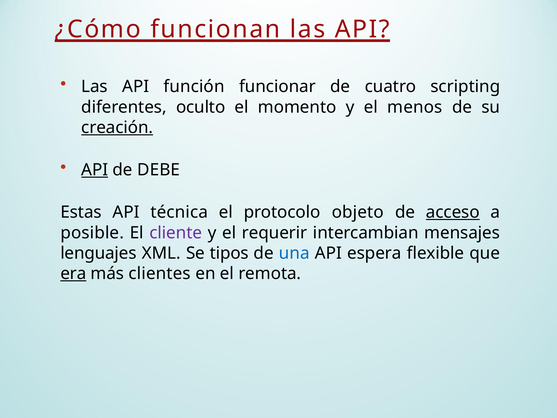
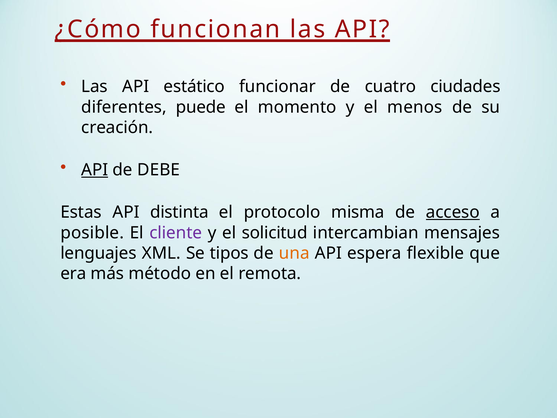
función: función -> estático
scripting: scripting -> ciudades
oculto: oculto -> puede
creación underline: present -> none
técnica: técnica -> distinta
objeto: objeto -> misma
requerir: requerir -> solicitud
una colour: blue -> orange
era underline: present -> none
clientes: clientes -> método
